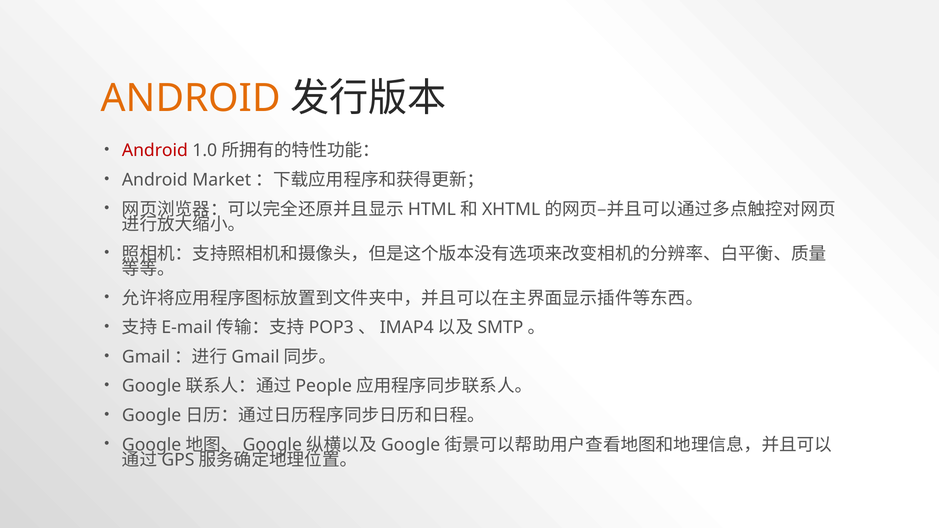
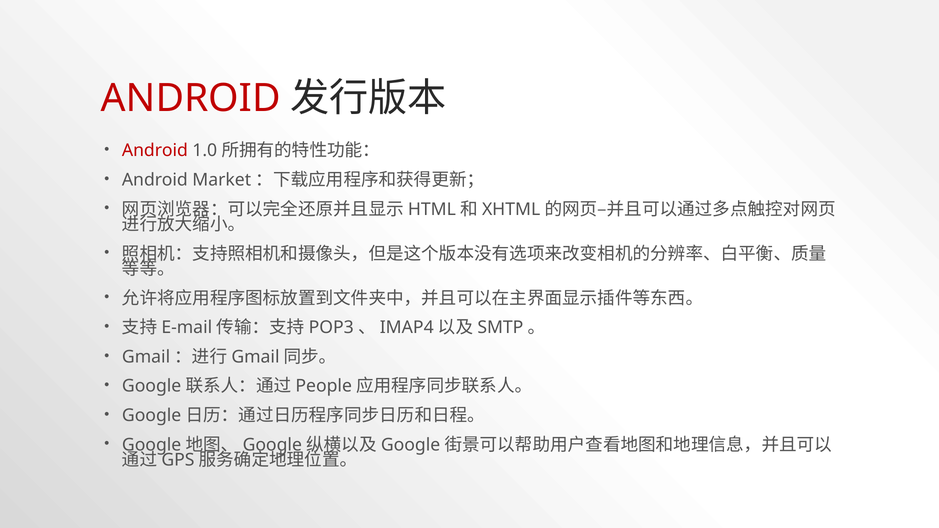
ANDROID at (191, 98) colour: orange -> red
